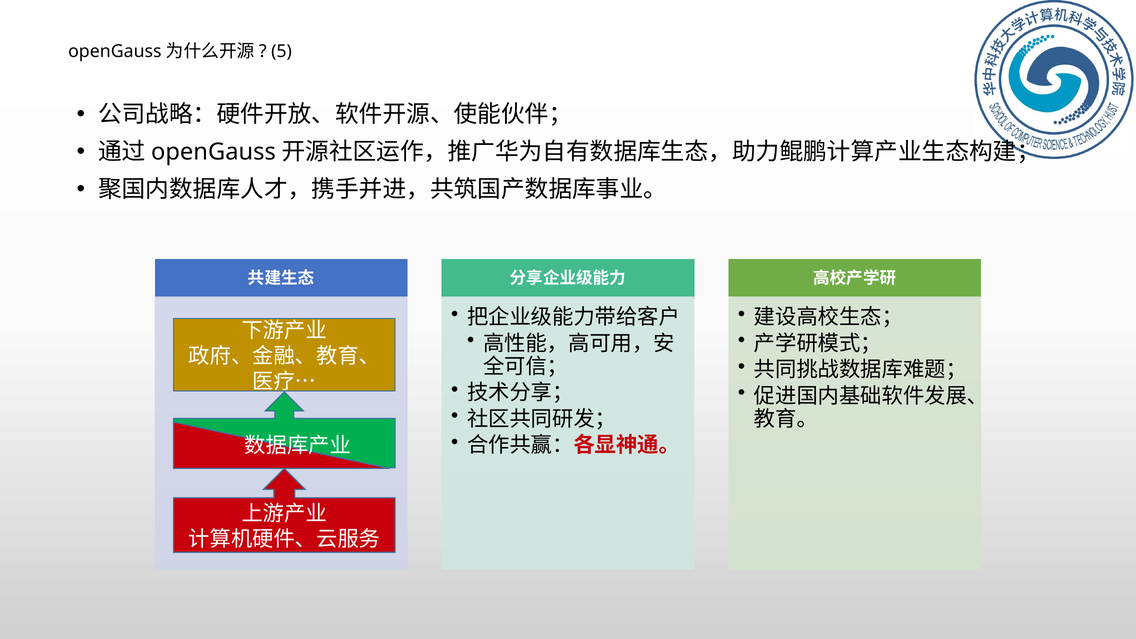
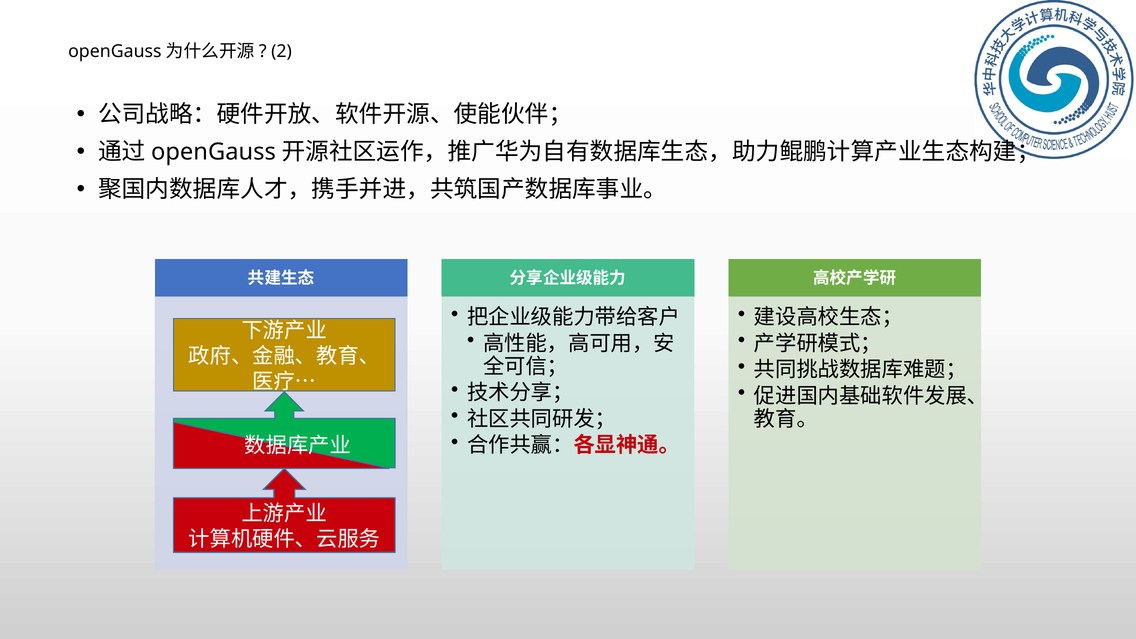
5: 5 -> 2
